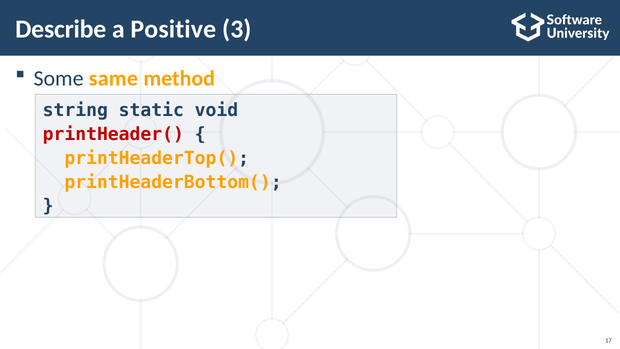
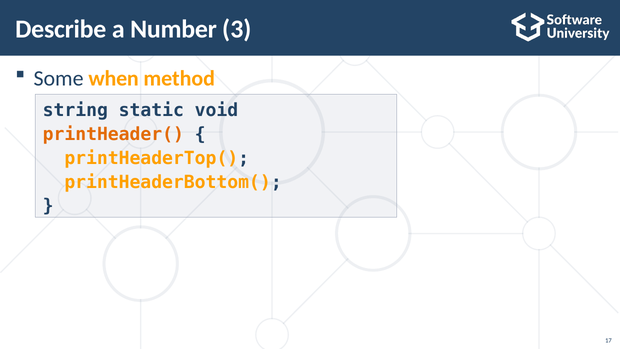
Positive: Positive -> Number
same: same -> when
printHeader( colour: red -> orange
